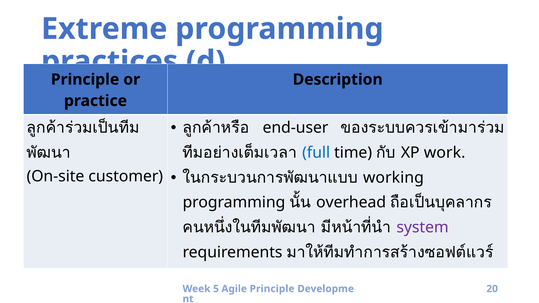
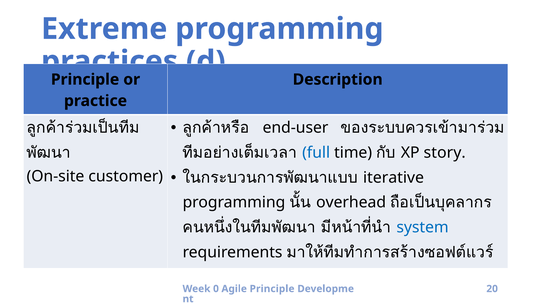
work: work -> story
working: working -> iterative
system colour: purple -> blue
5: 5 -> 0
